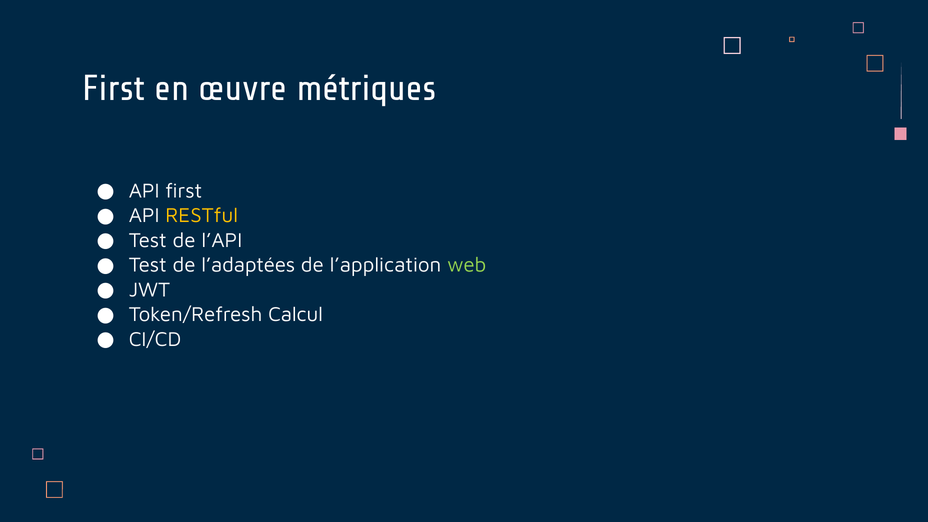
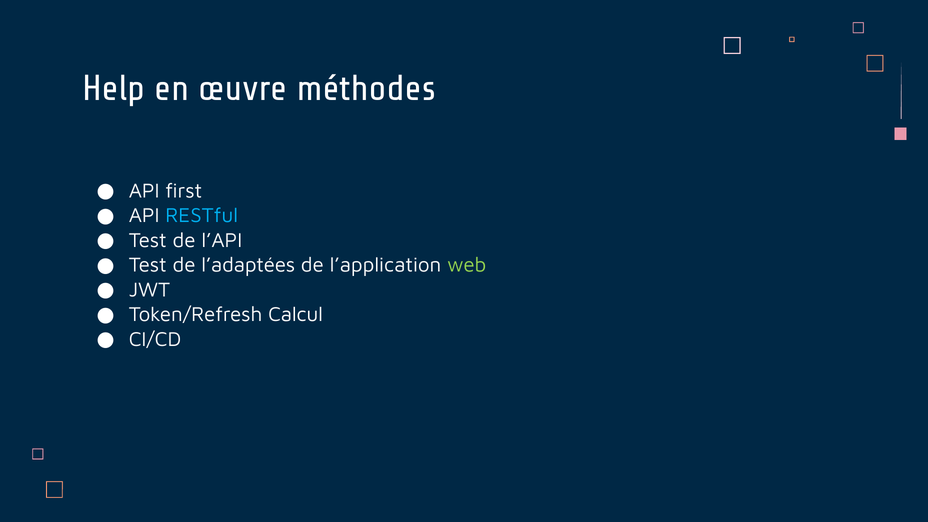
First at (114, 88): First -> Help
métriques: métriques -> méthodes
RESTful colour: yellow -> light blue
